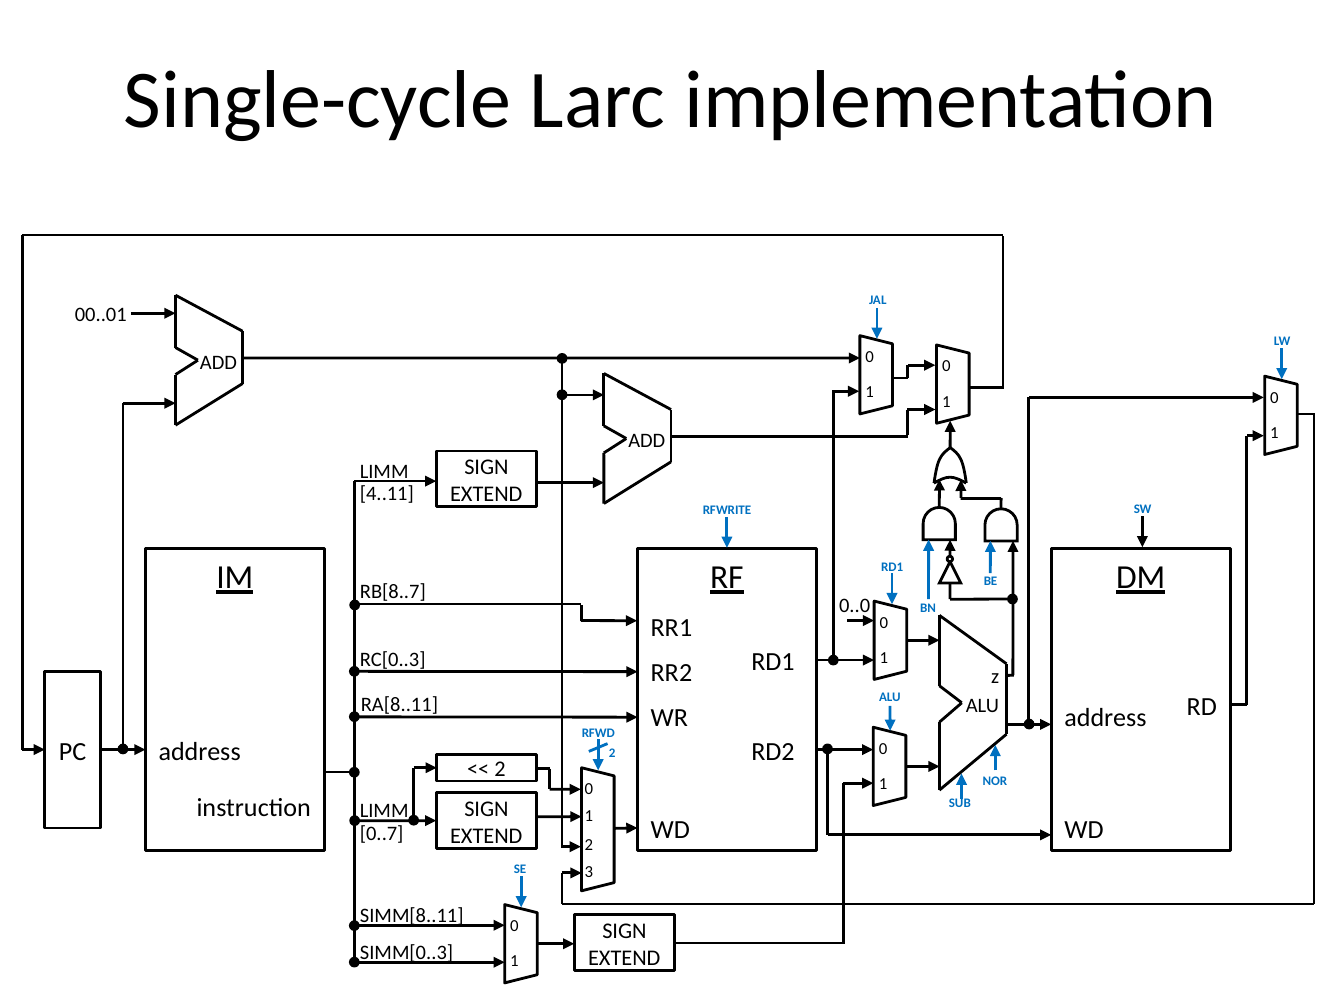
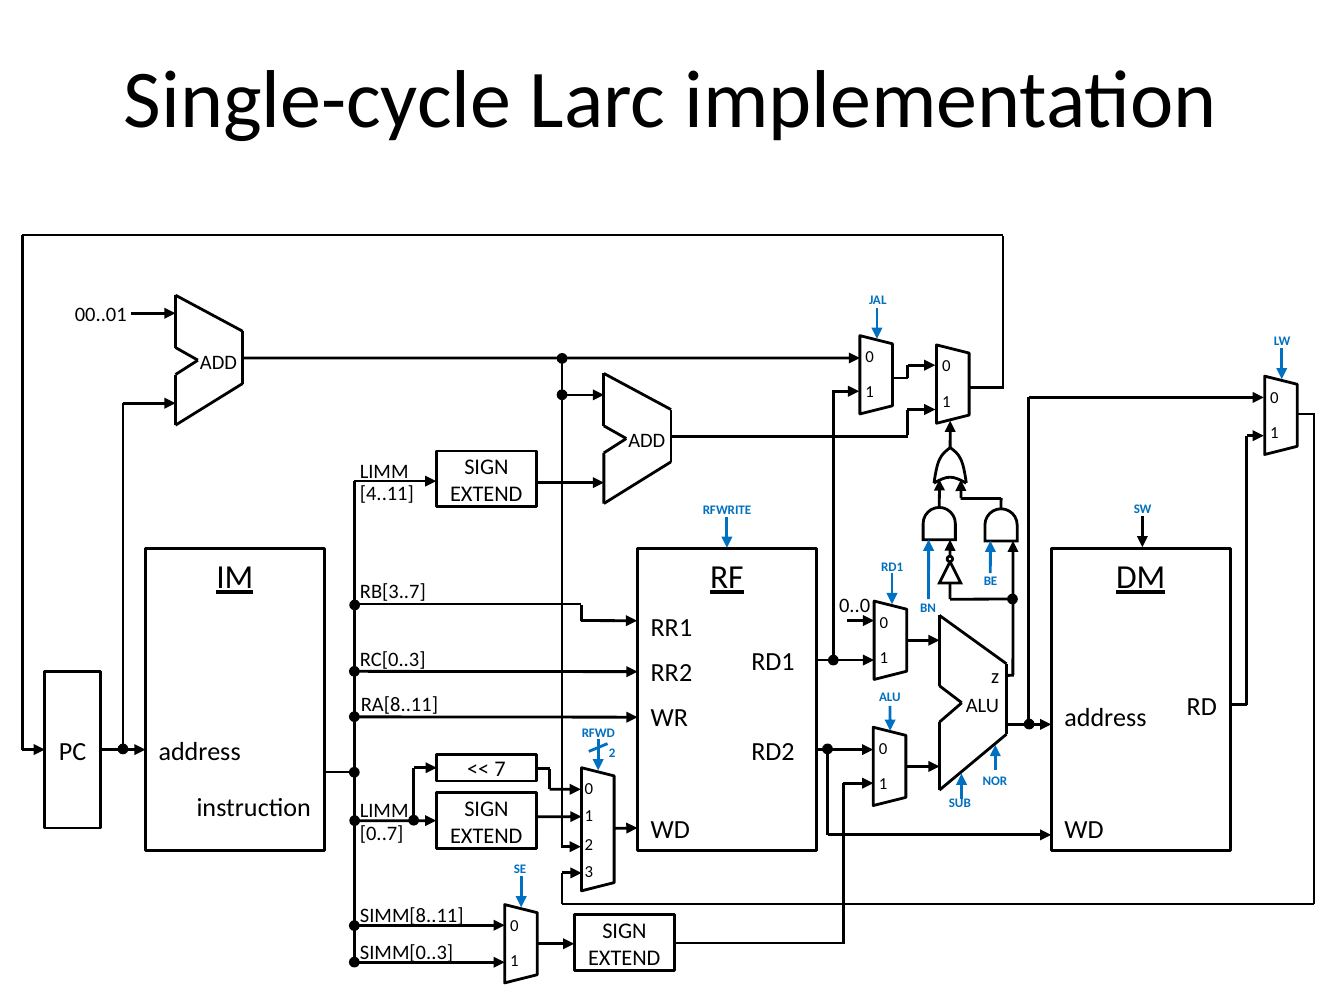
RB[8..7: RB[8..7 -> RB[3..7
2 at (500, 769): 2 -> 7
